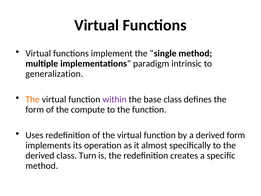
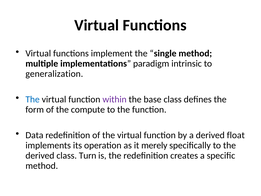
The at (33, 99) colour: orange -> blue
Uses: Uses -> Data
derived form: form -> float
almost: almost -> merely
